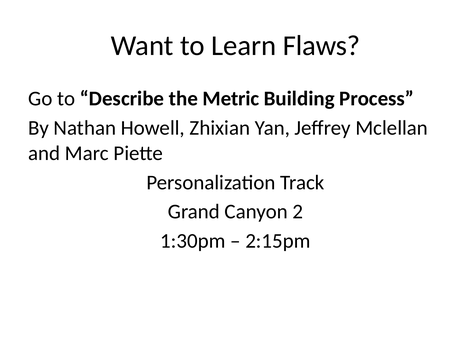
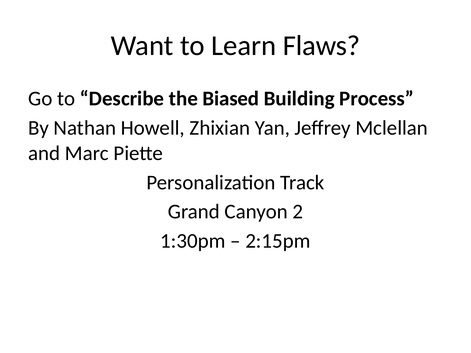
Metric: Metric -> Biased
